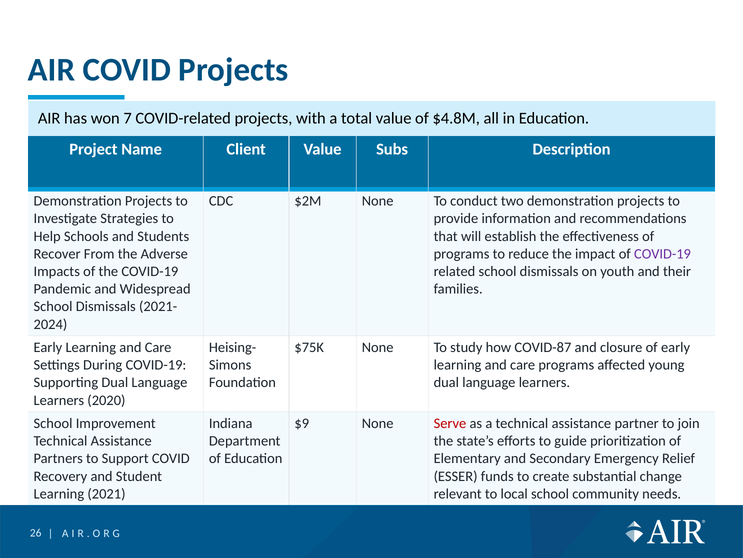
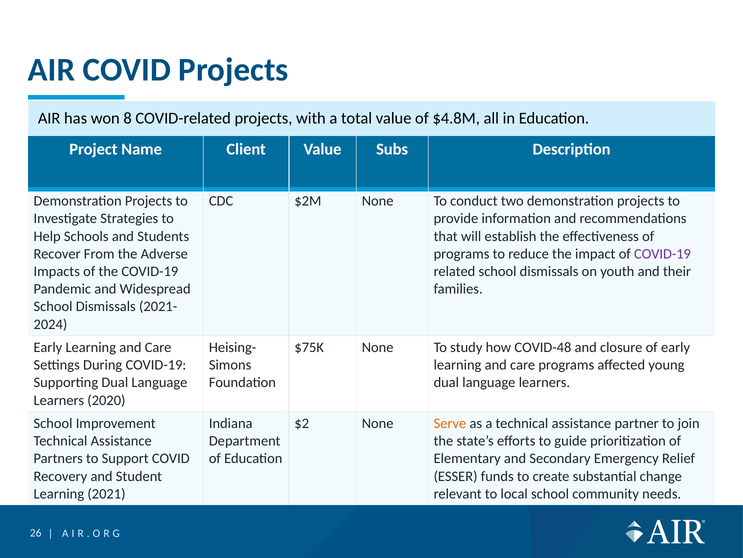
7: 7 -> 8
COVID-87: COVID-87 -> COVID-48
$9: $9 -> $2
Serve colour: red -> orange
